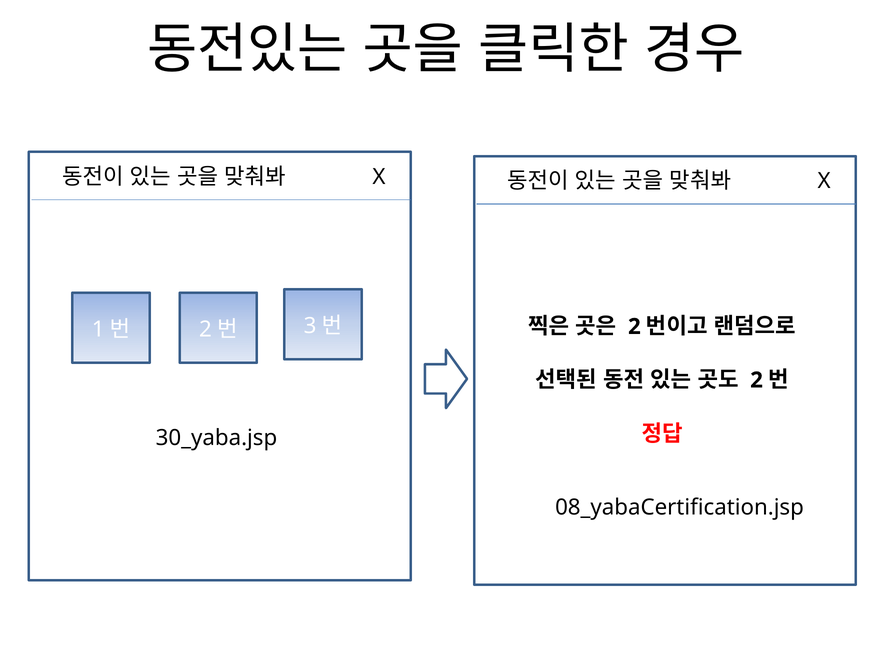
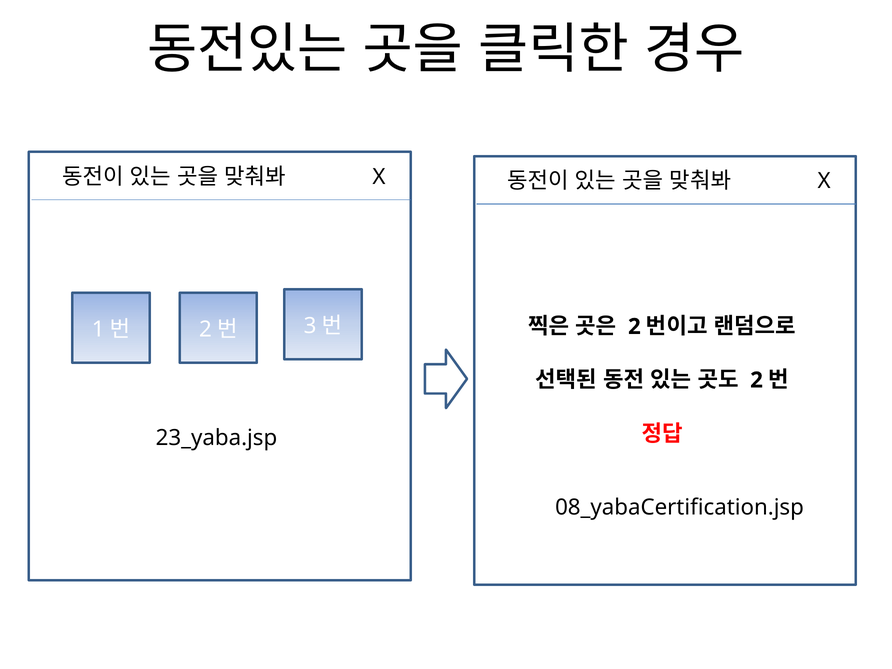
30_yaba.jsp: 30_yaba.jsp -> 23_yaba.jsp
